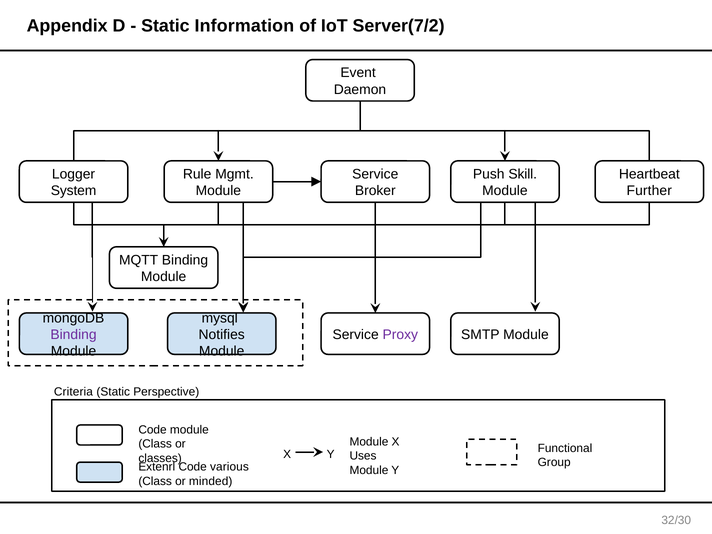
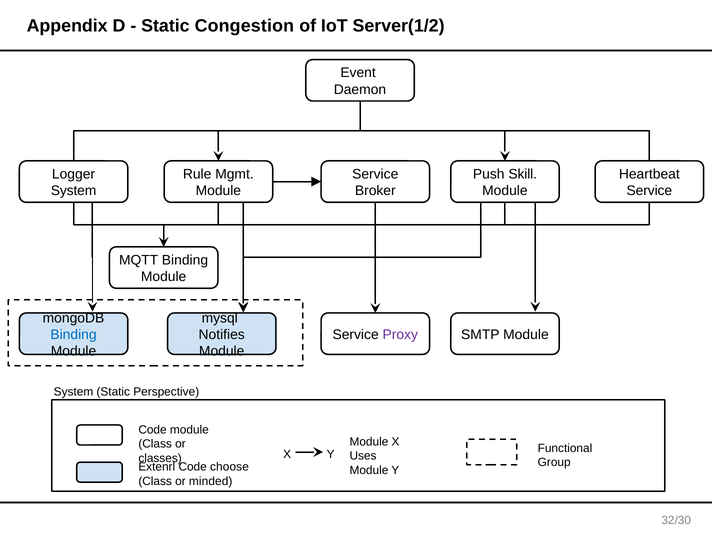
Information: Information -> Congestion
Server(7/2: Server(7/2 -> Server(1/2
Further at (649, 191): Further -> Service
Binding at (74, 335) colour: purple -> blue
Criteria at (73, 392): Criteria -> System
various: various -> choose
